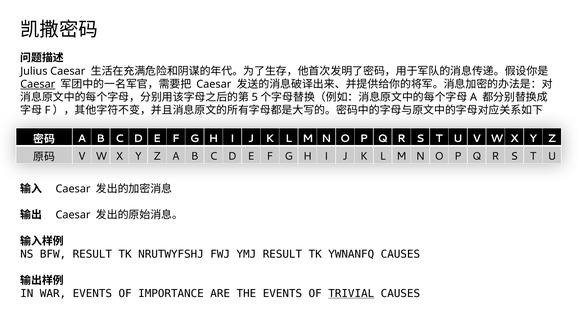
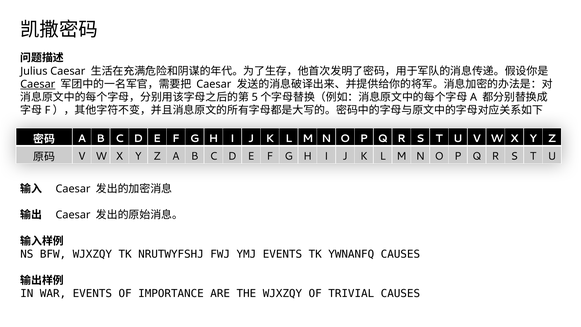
BFW RESULT: RESULT -> WJXZQY
YMJ RESULT: RESULT -> EVENTS
THE EVENTS: EVENTS -> WJXZQY
TRIVIAL underline: present -> none
